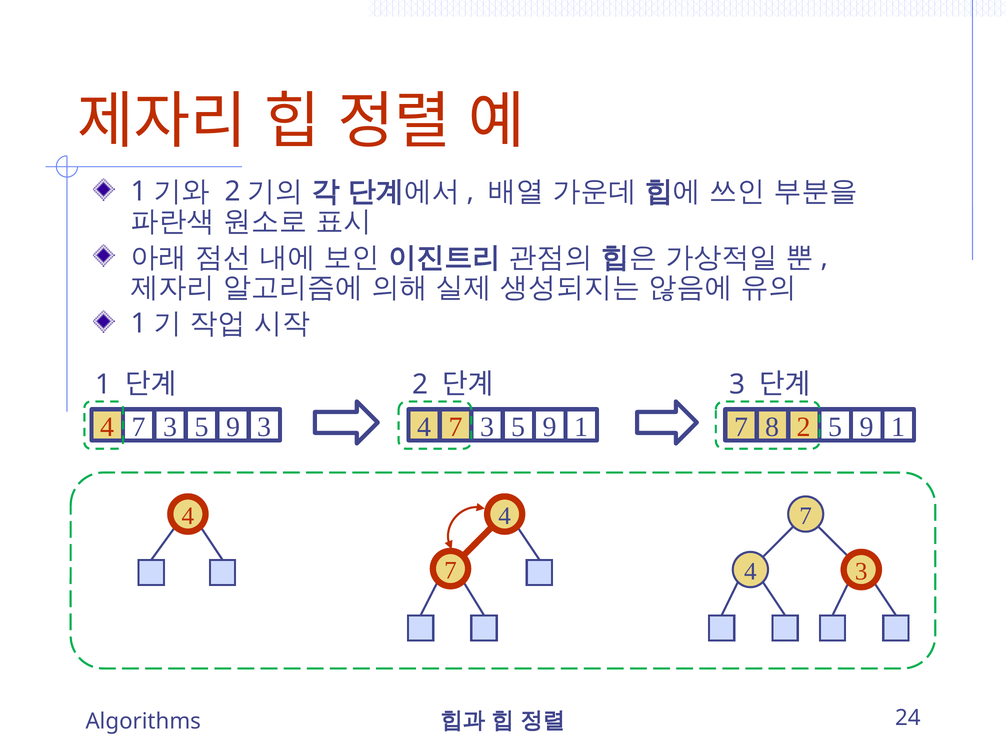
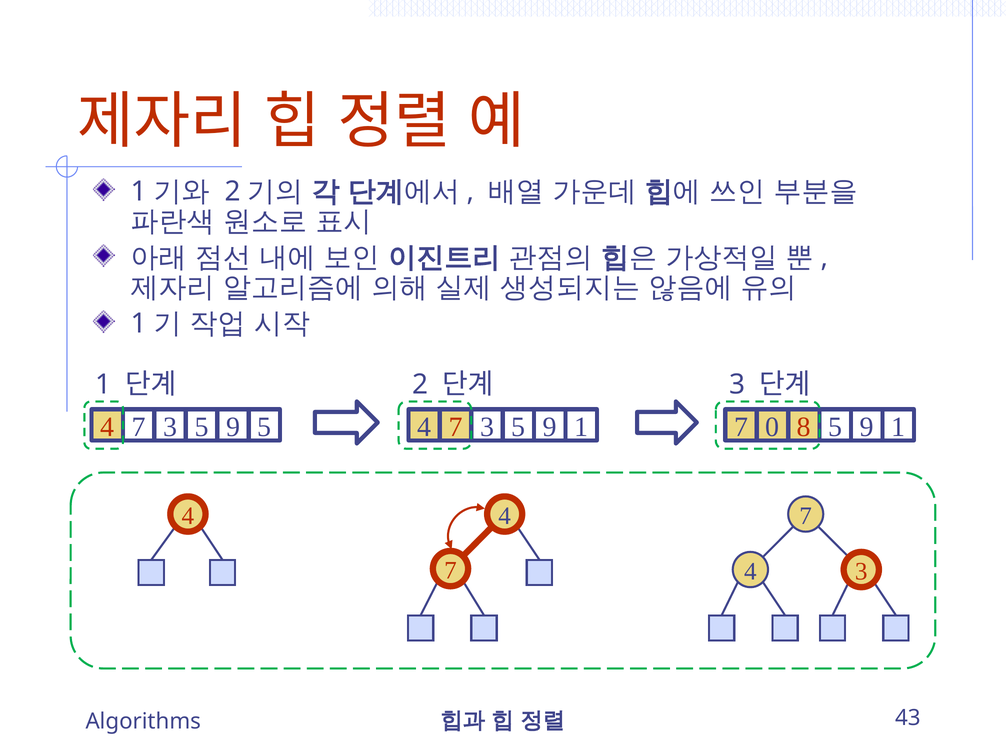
7 9 3: 3 -> 5
8: 8 -> 0
9 2: 2 -> 8
24: 24 -> 43
